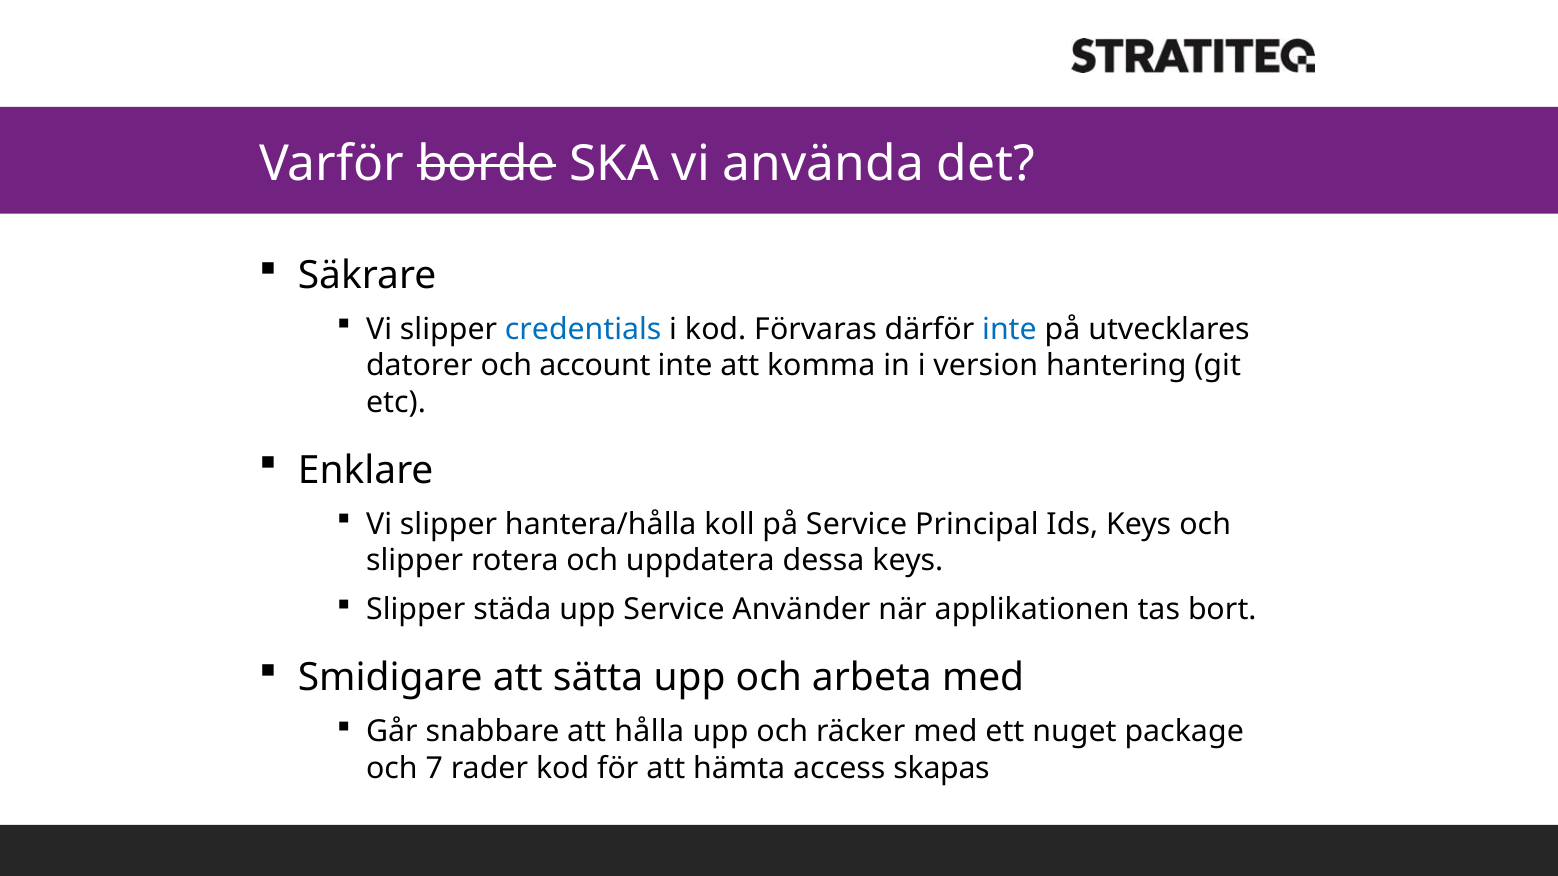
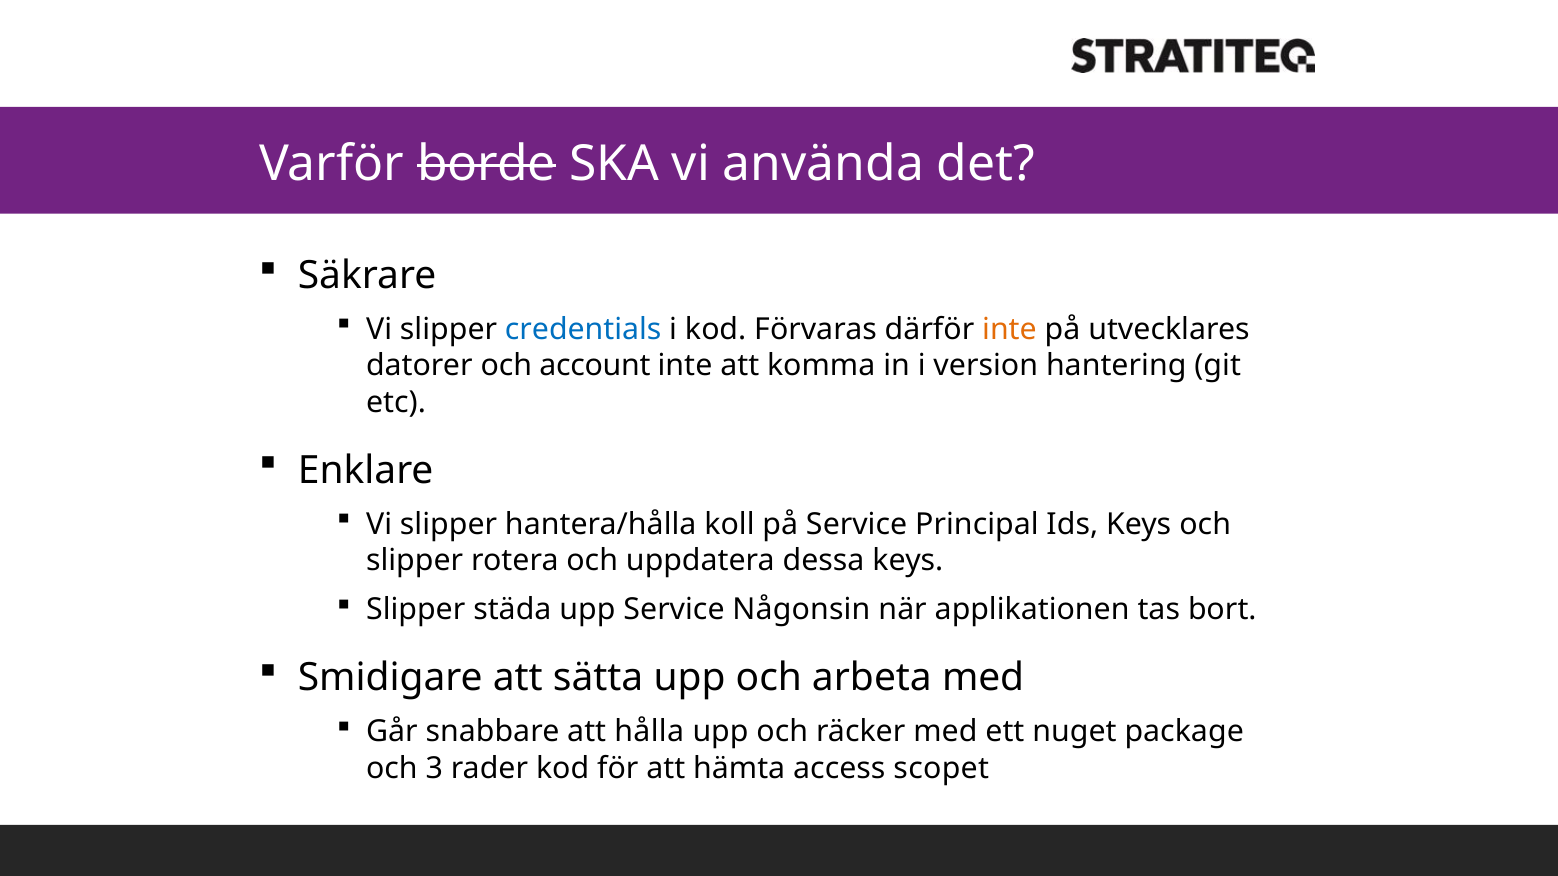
inte at (1009, 330) colour: blue -> orange
Använder: Använder -> Någonsin
7: 7 -> 3
skapas: skapas -> scopet
